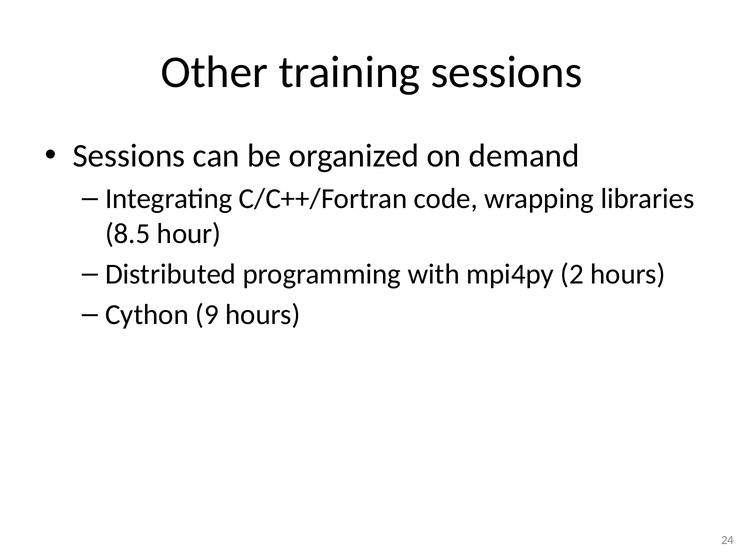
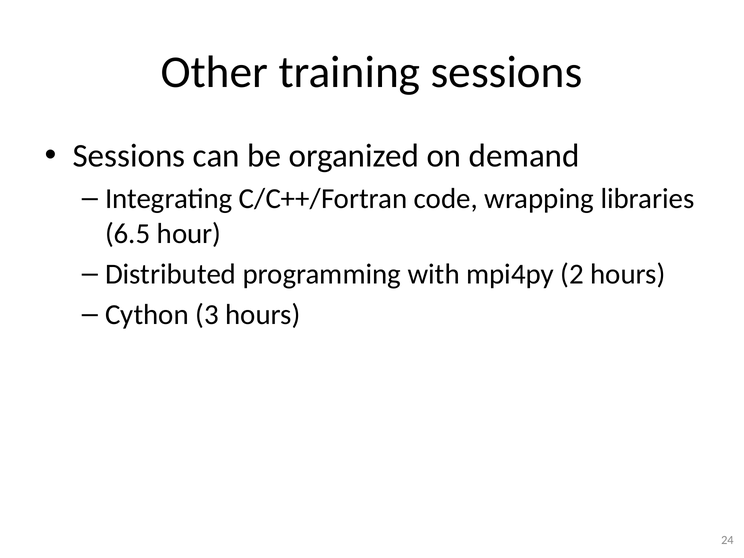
8.5: 8.5 -> 6.5
9: 9 -> 3
